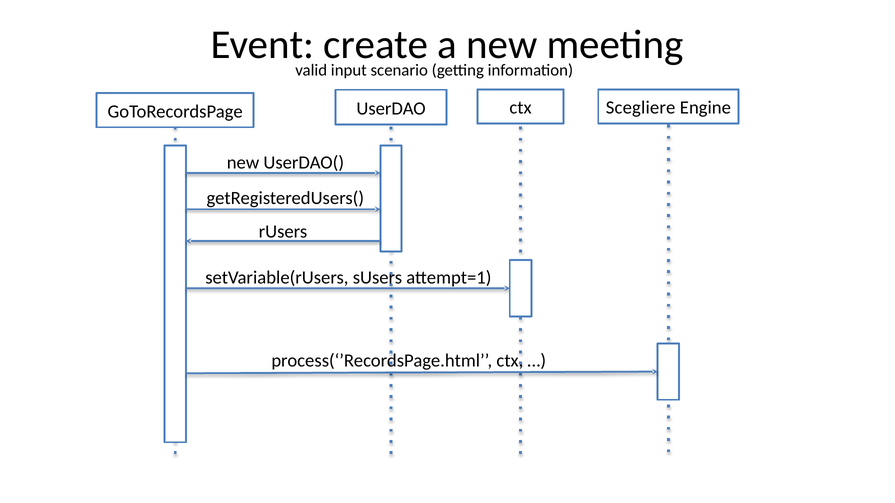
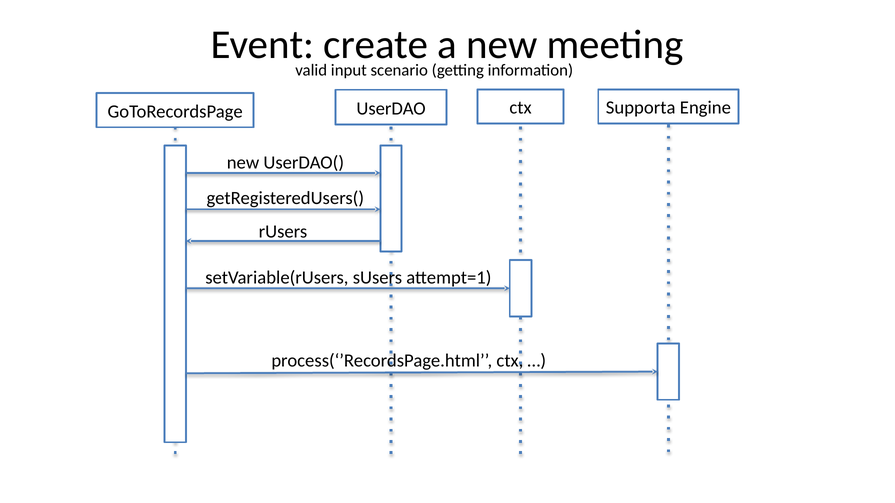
Scegliere: Scegliere -> Supporta
